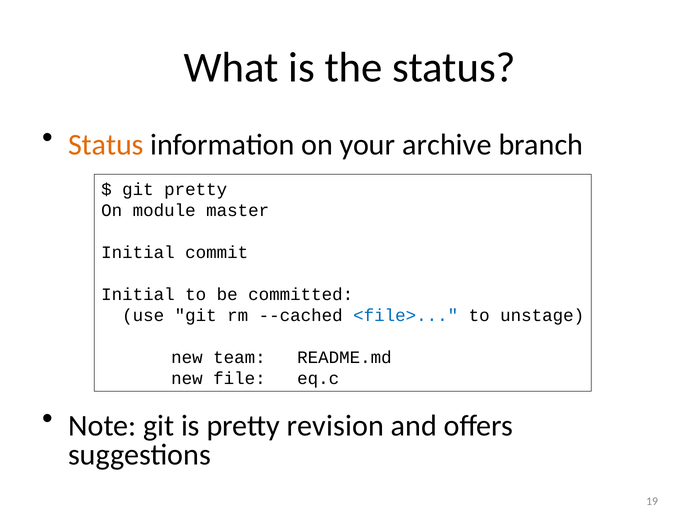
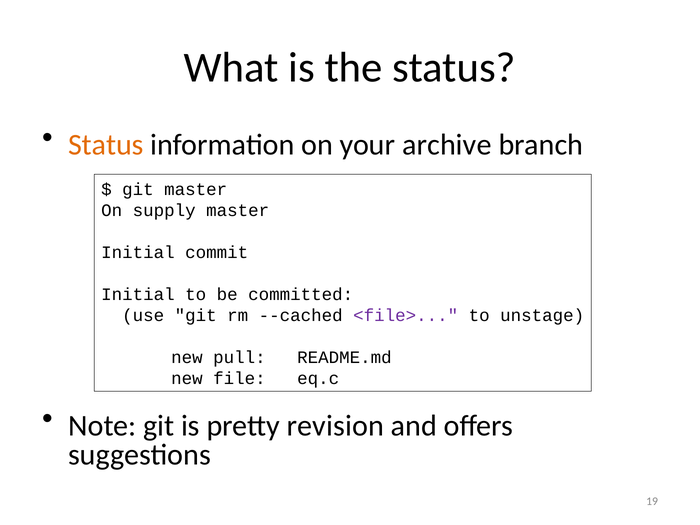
git pretty: pretty -> master
module: module -> supply
<file> colour: blue -> purple
team: team -> pull
